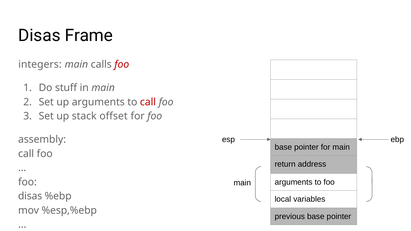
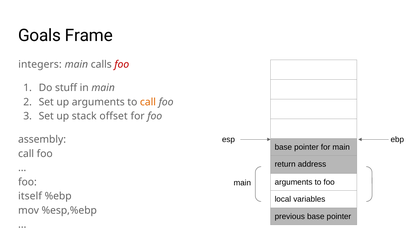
Disas at (39, 36): Disas -> Goals
call at (148, 102) colour: red -> orange
disas at (30, 196): disas -> itself
